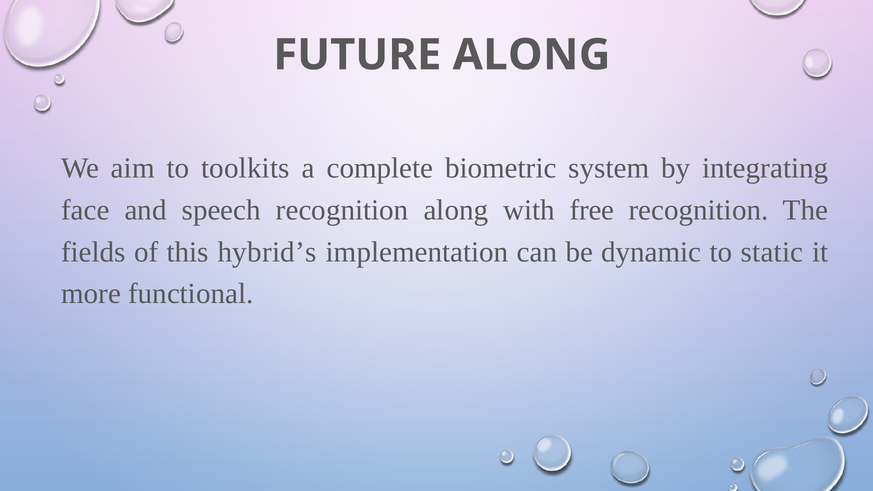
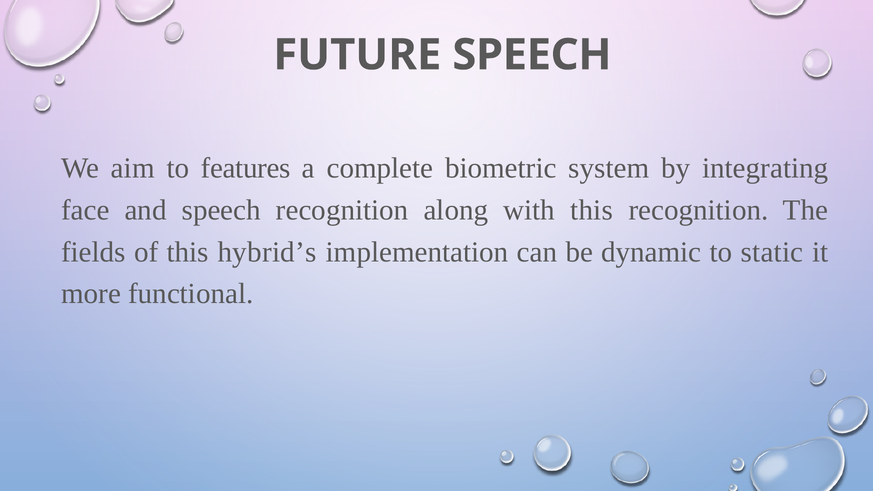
FUTURE ALONG: ALONG -> SPEECH
toolkits: toolkits -> features
with free: free -> this
